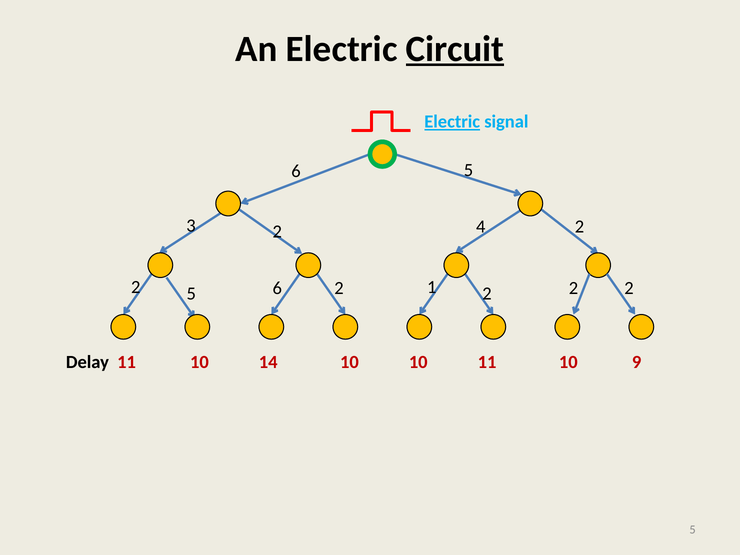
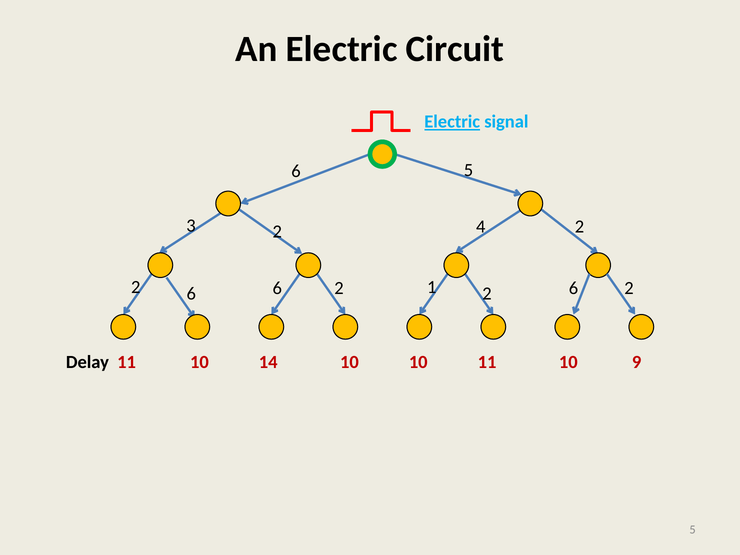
Circuit underline: present -> none
5 at (191, 294): 5 -> 6
2 at (574, 288): 2 -> 6
